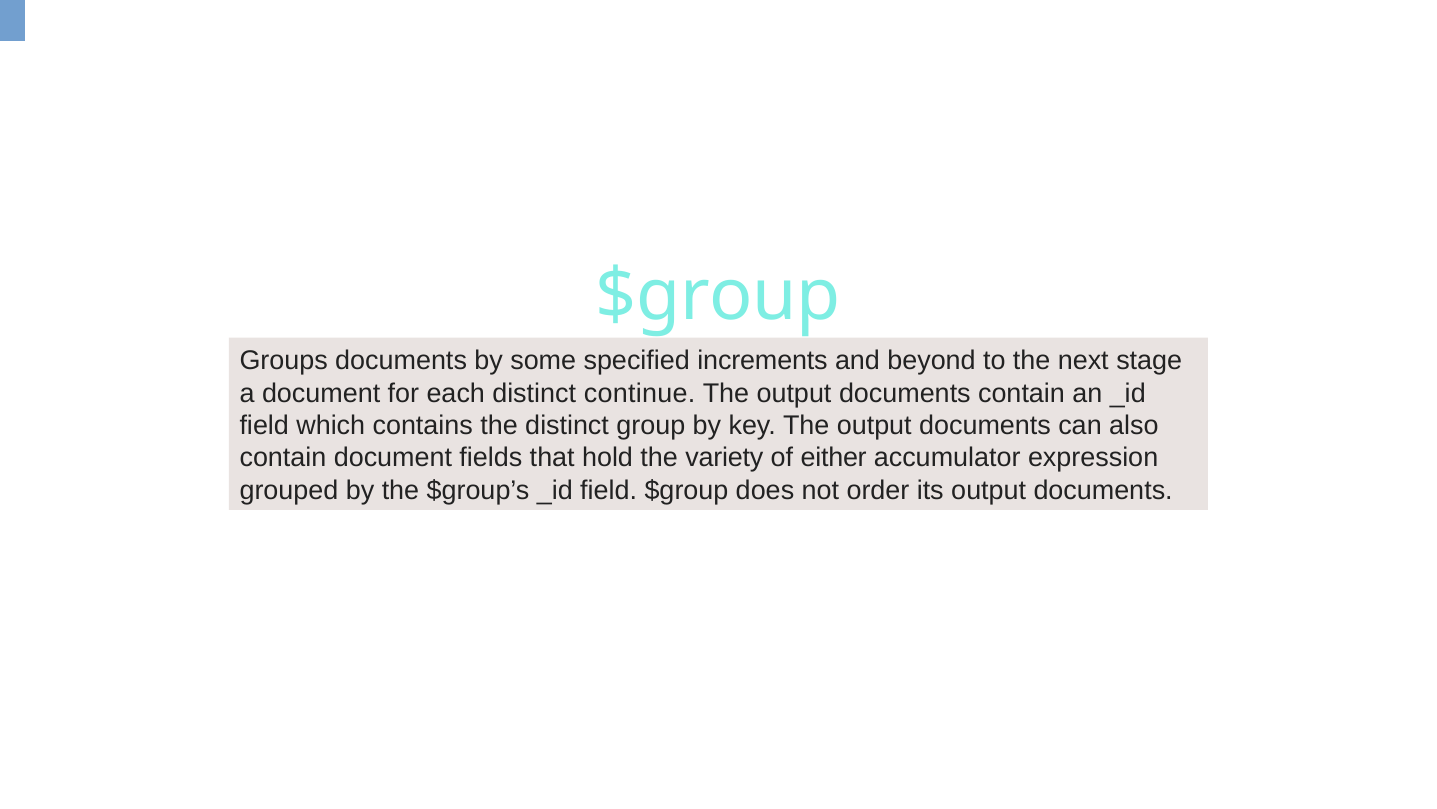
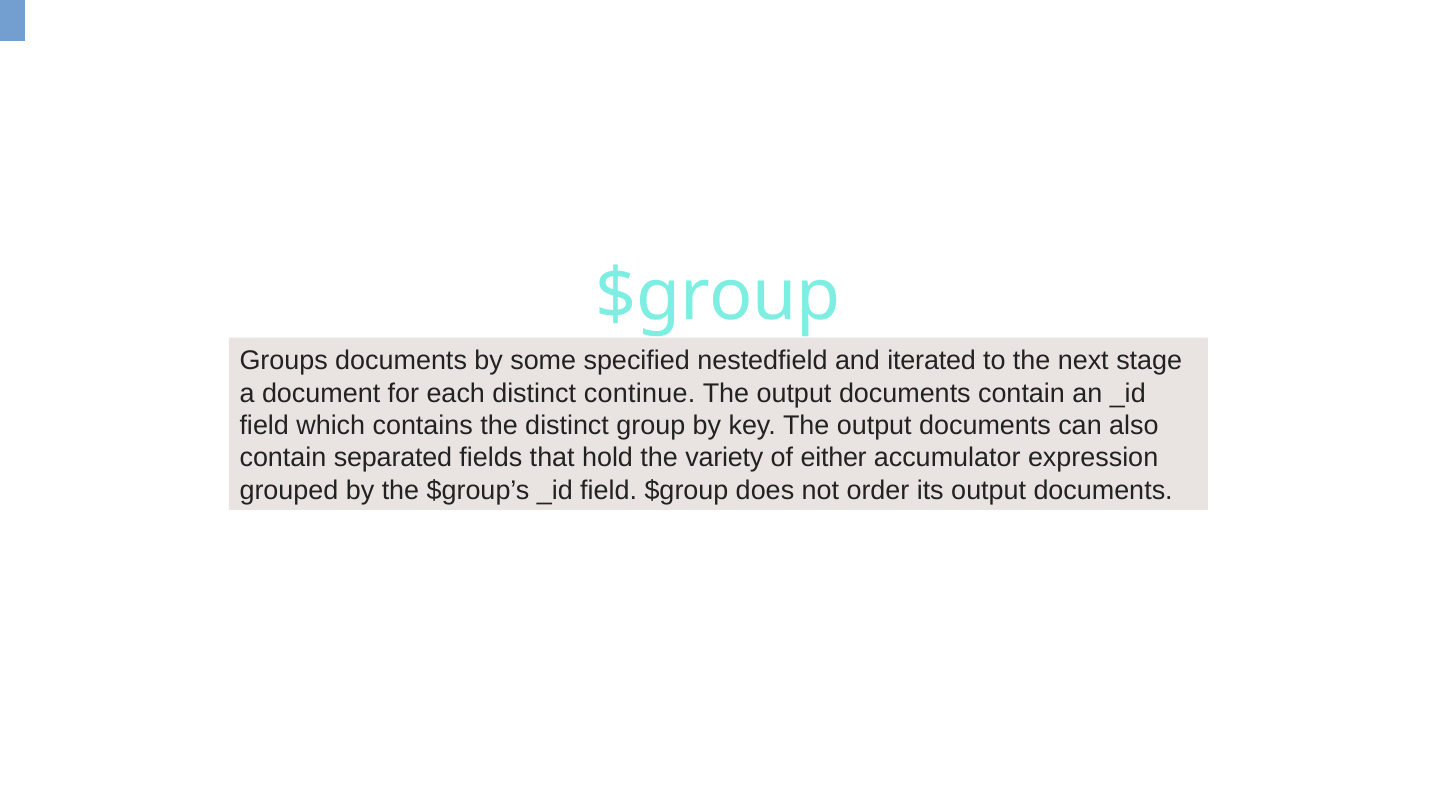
increments: increments -> nestedfield
beyond: beyond -> iterated
contain document: document -> separated
